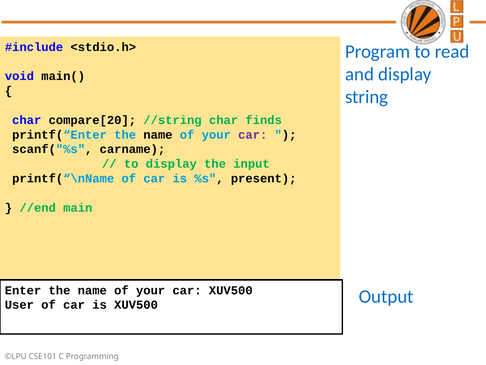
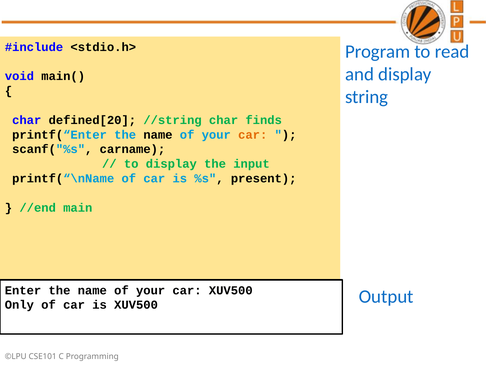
compare[20: compare[20 -> defined[20
car at (253, 135) colour: purple -> orange
User: User -> Only
